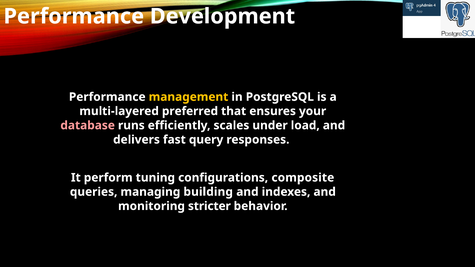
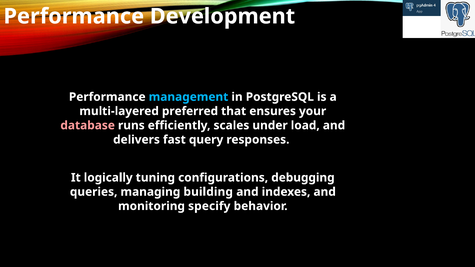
management colour: yellow -> light blue
perform: perform -> logically
composite: composite -> debugging
stricter: stricter -> specify
